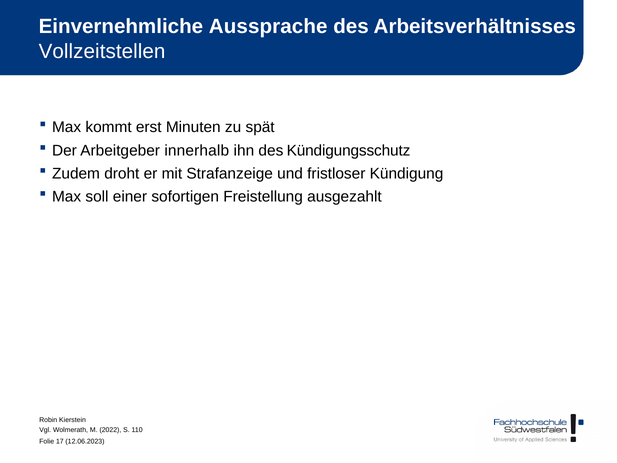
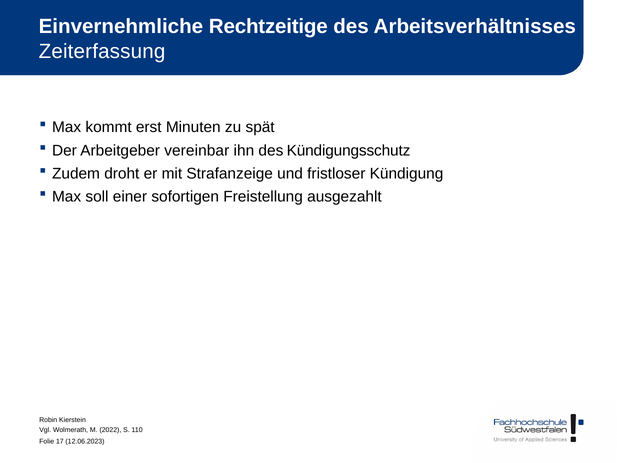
Aussprache: Aussprache -> Rechtzeitige
Vollzeitstellen: Vollzeitstellen -> Zeiterfassung
innerhalb: innerhalb -> vereinbar
